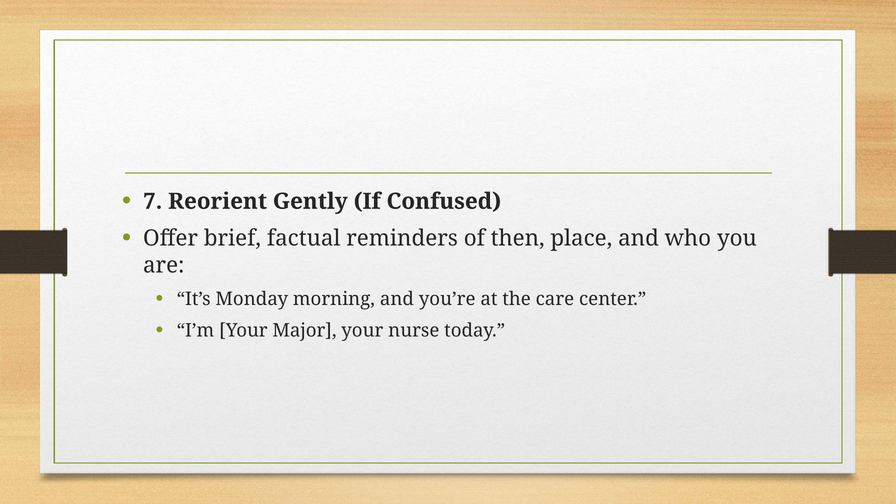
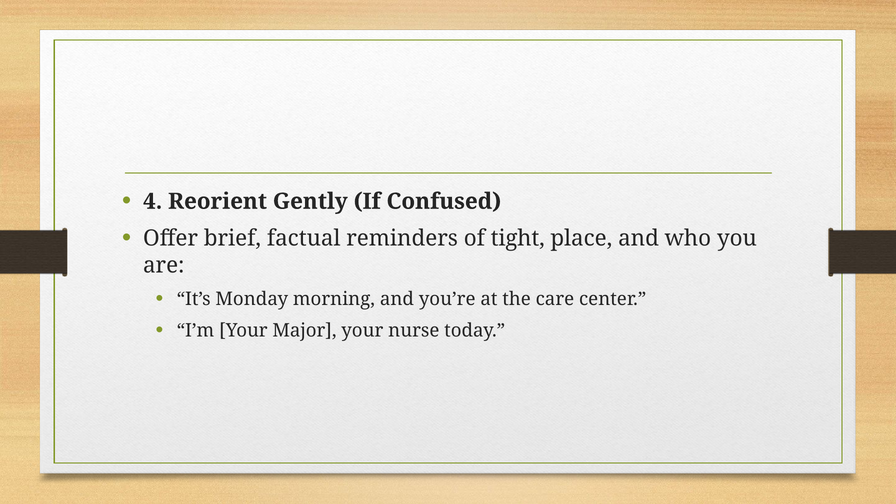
7: 7 -> 4
then: then -> tight
